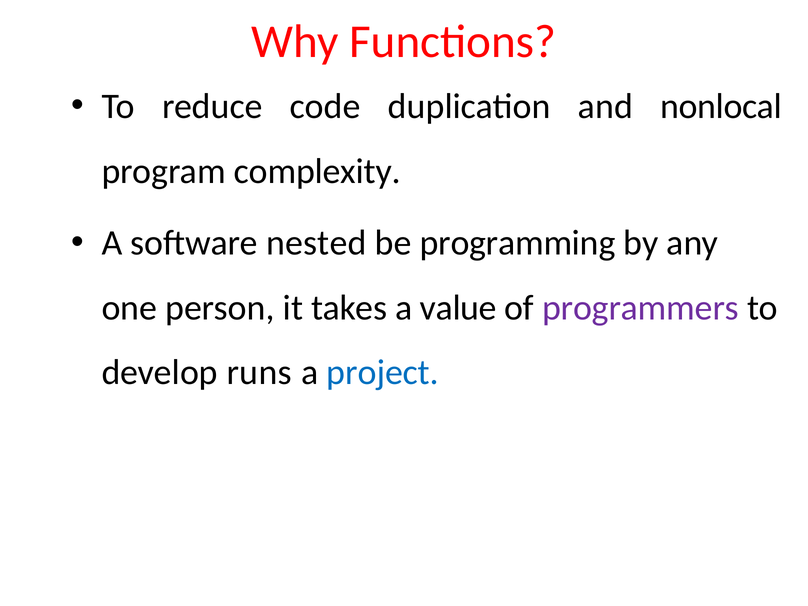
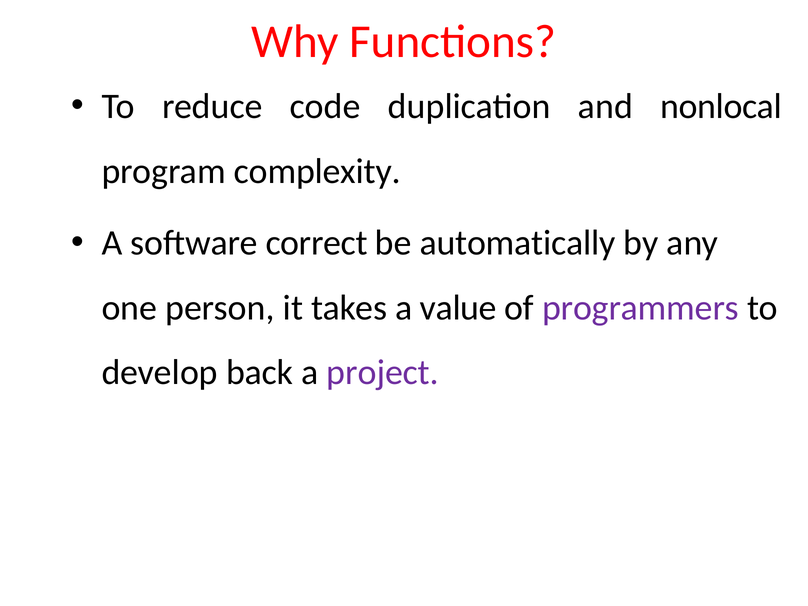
nested: nested -> correct
programming: programming -> automatically
runs: runs -> back
project colour: blue -> purple
